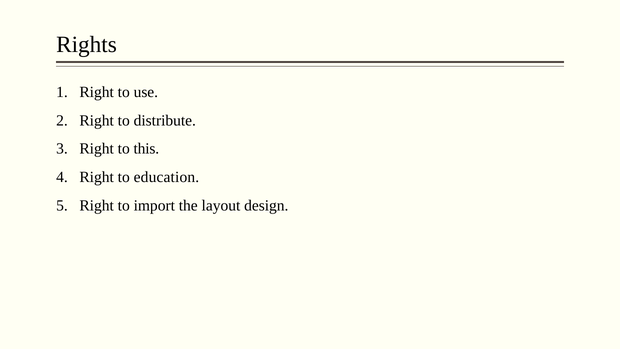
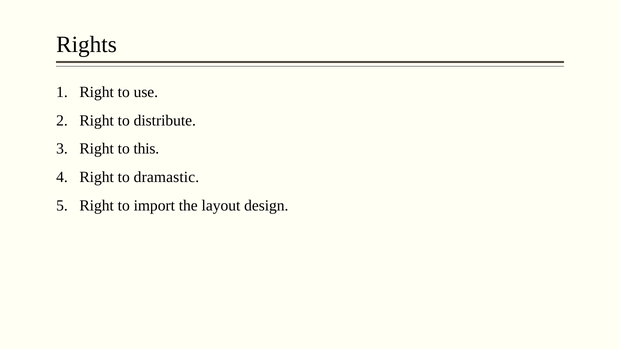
education: education -> dramastic
